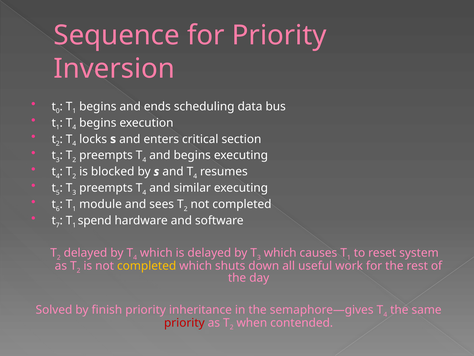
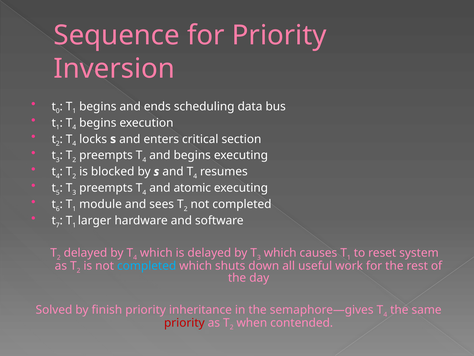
similar: similar -> atomic
spend: spend -> larger
completed at (147, 266) colour: yellow -> light blue
